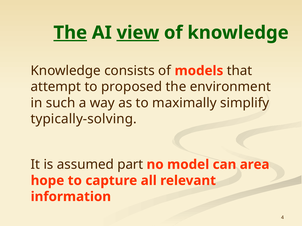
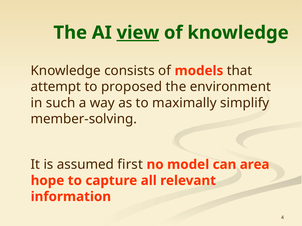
The at (70, 33) underline: present -> none
typically-solving: typically-solving -> member-solving
part: part -> first
